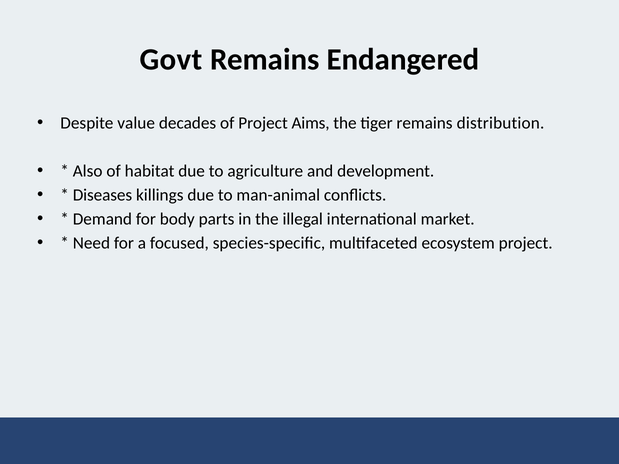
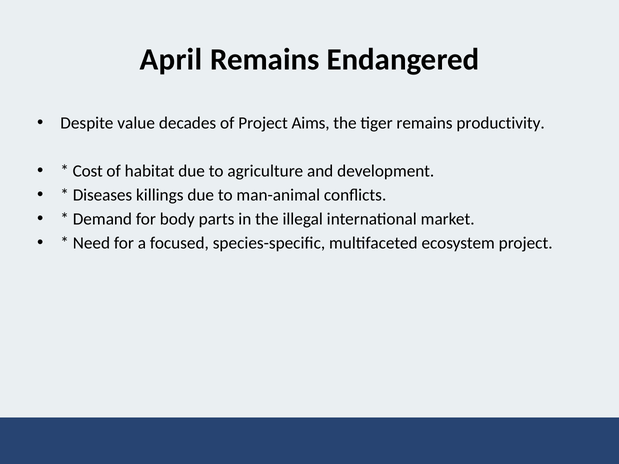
Govt: Govt -> April
distribution: distribution -> productivity
Also: Also -> Cost
